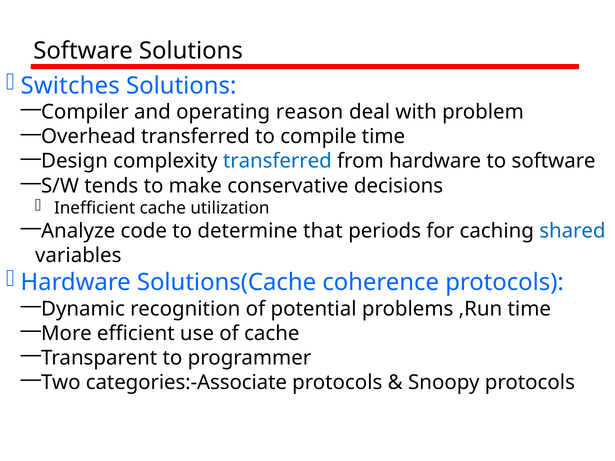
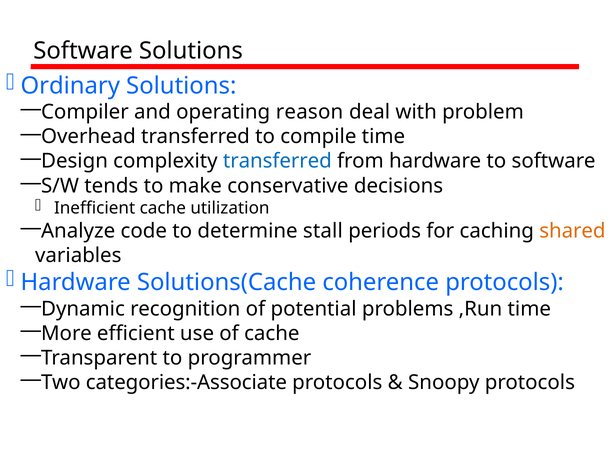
Switches: Switches -> Ordinary
that: that -> stall
shared colour: blue -> orange
